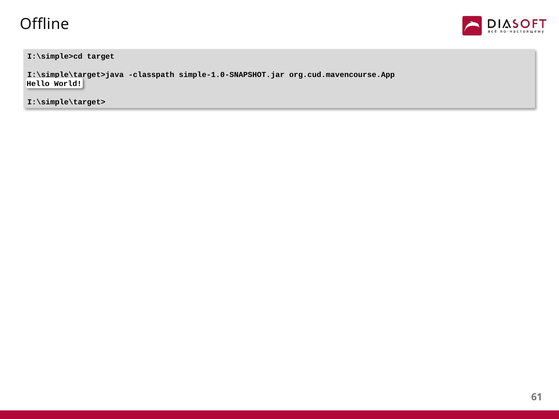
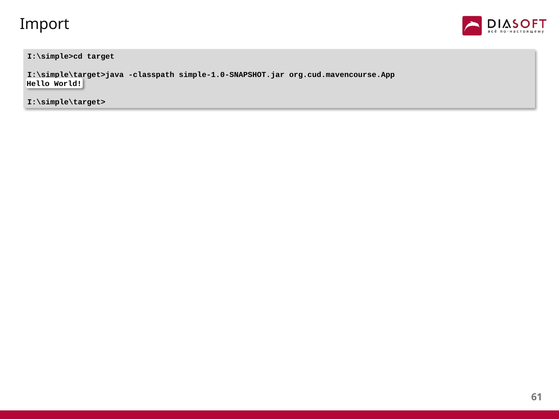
Offline: Offline -> Import
